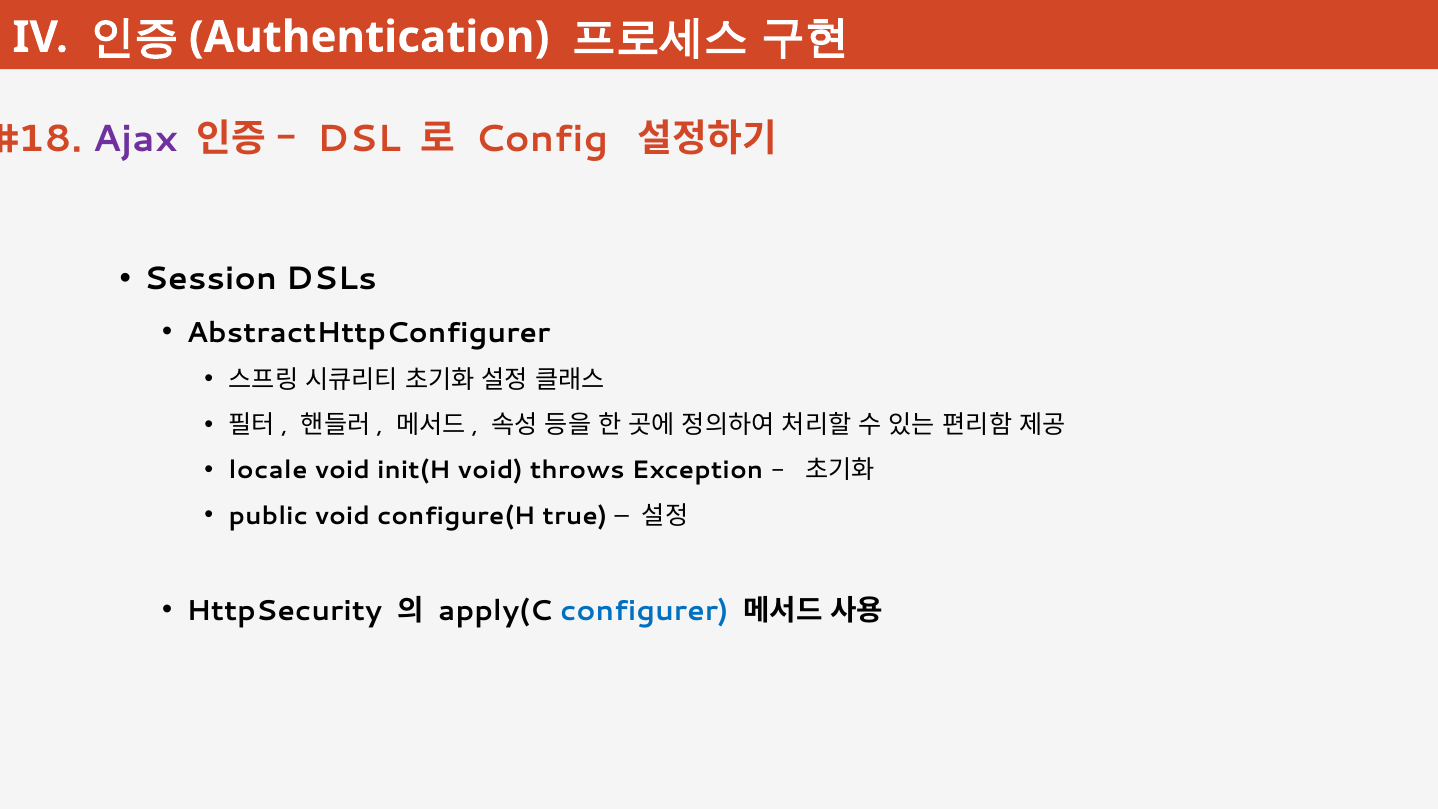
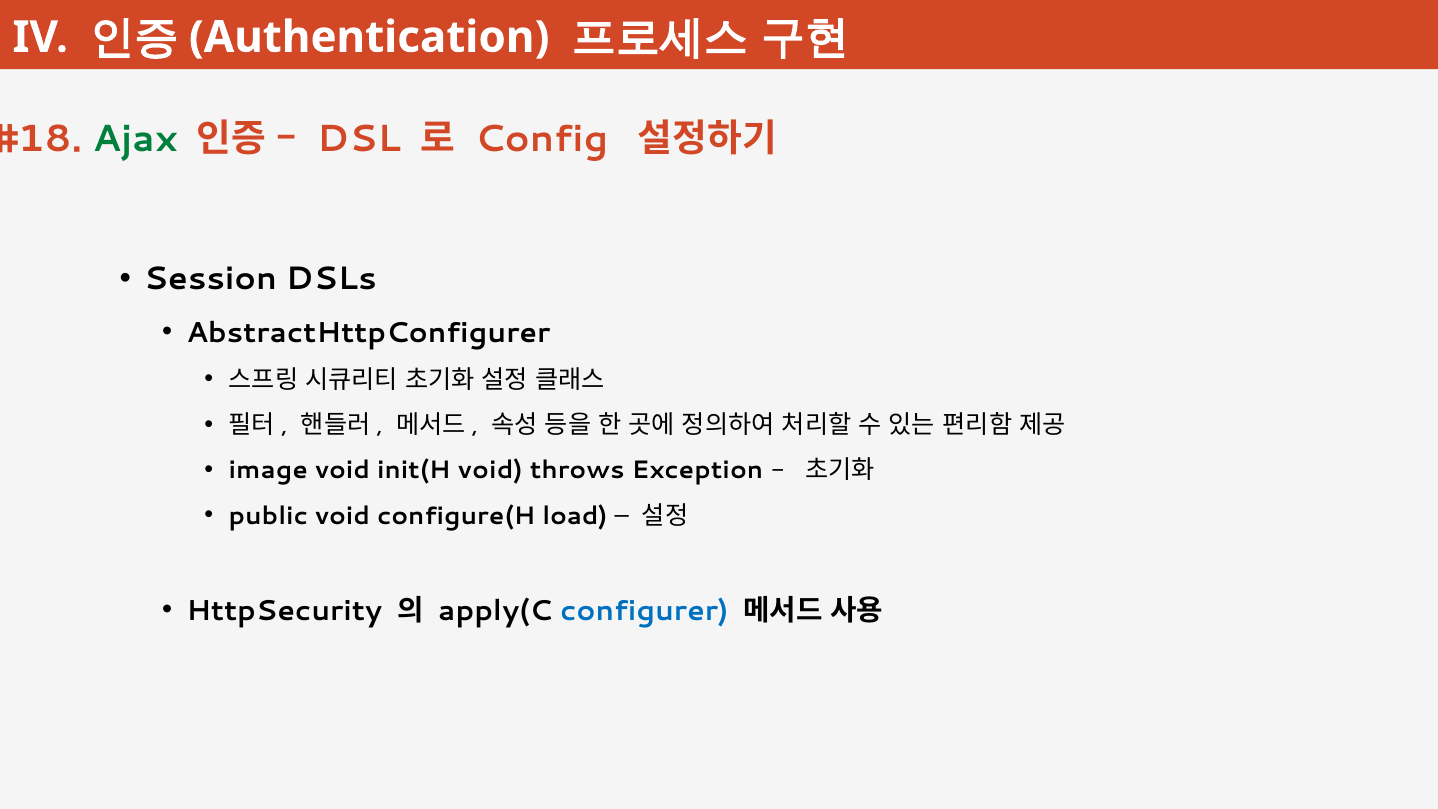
Ajax colour: purple -> green
locale: locale -> image
true: true -> load
